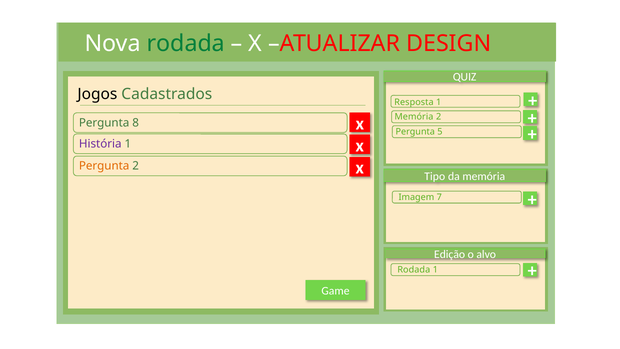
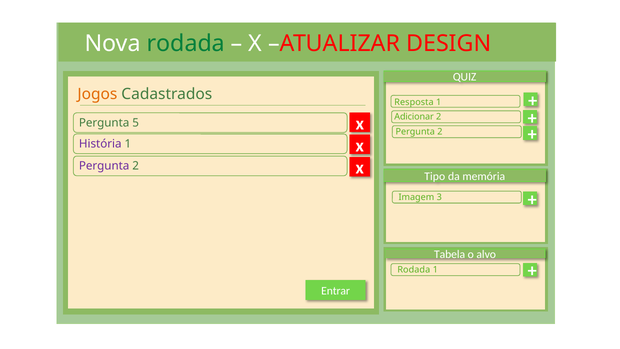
Jogos colour: black -> orange
Memória at (414, 117): Memória -> Adicionar
8: 8 -> 5
5 at (440, 132): 5 -> 2
Pergunta at (104, 166) colour: orange -> purple
7: 7 -> 3
Edição: Edição -> Tabela
Game: Game -> Entrar
